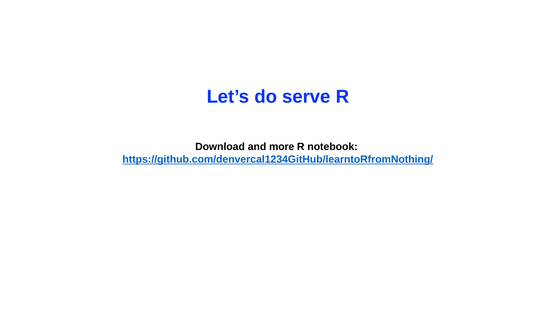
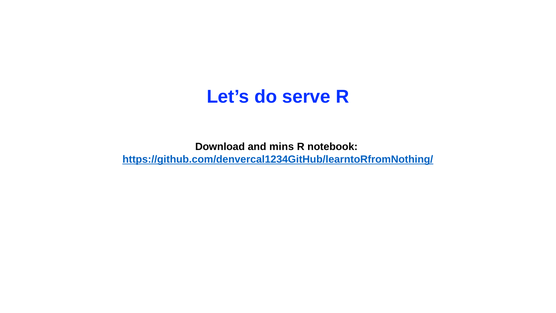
more: more -> mins
